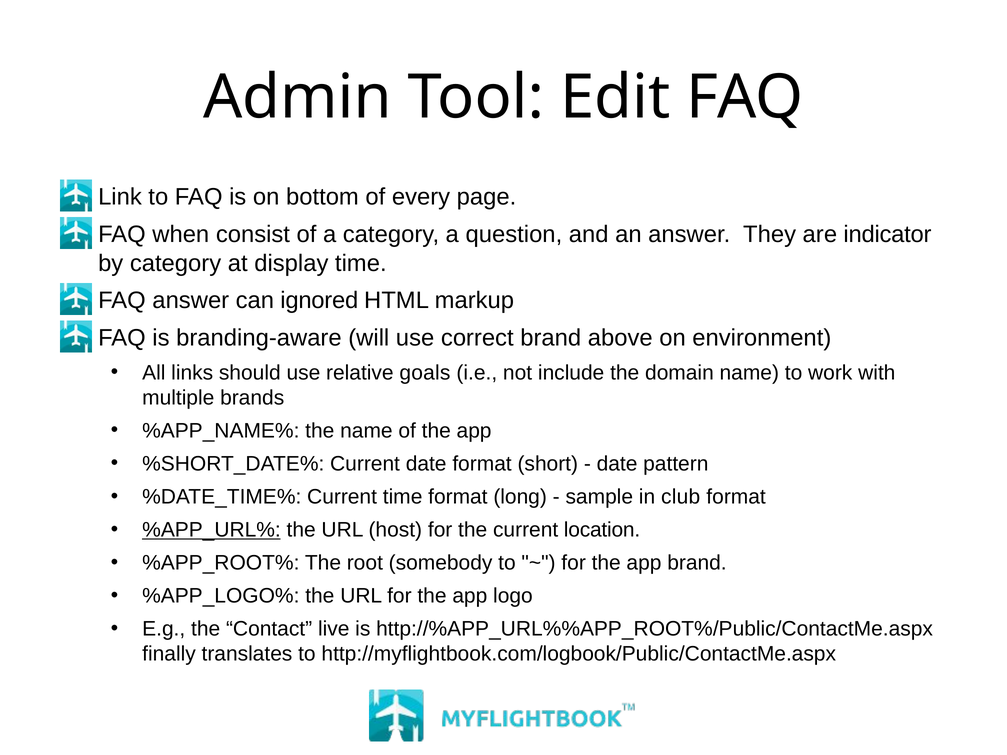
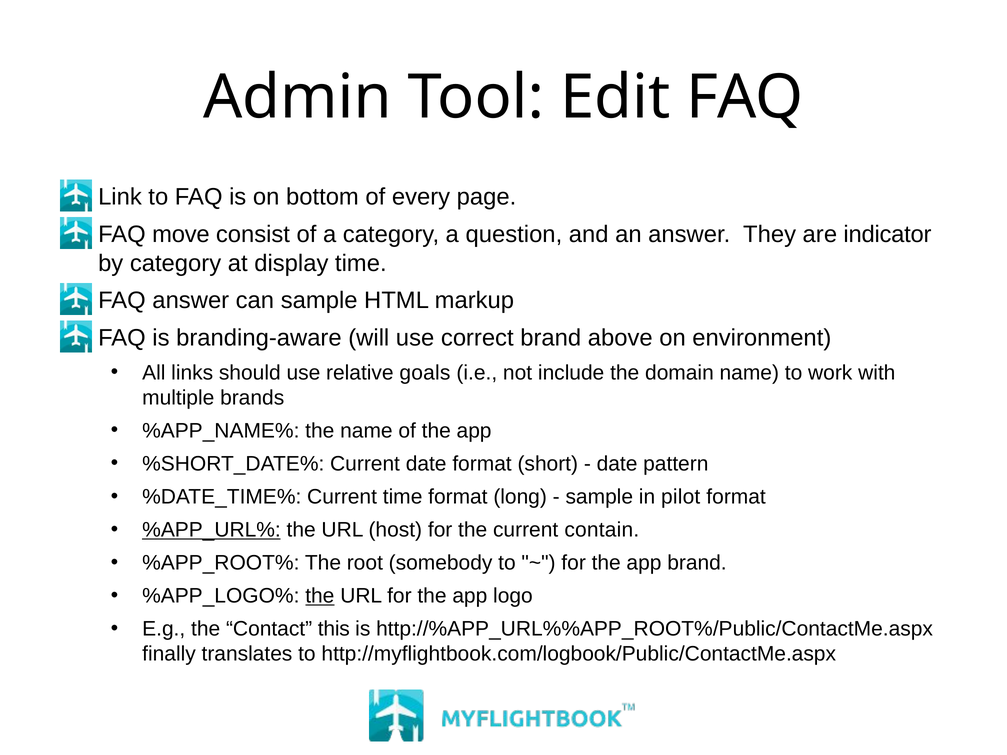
when: when -> move
can ignored: ignored -> sample
club: club -> pilot
location: location -> contain
the at (320, 596) underline: none -> present
live: live -> this
